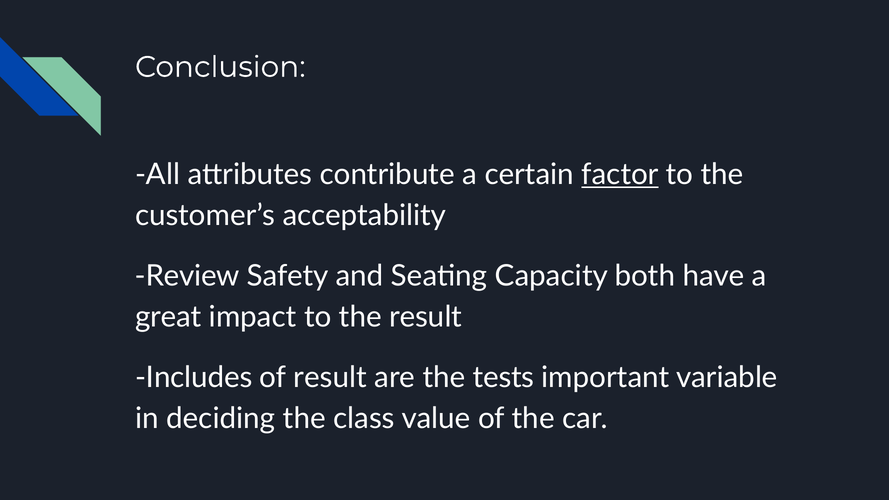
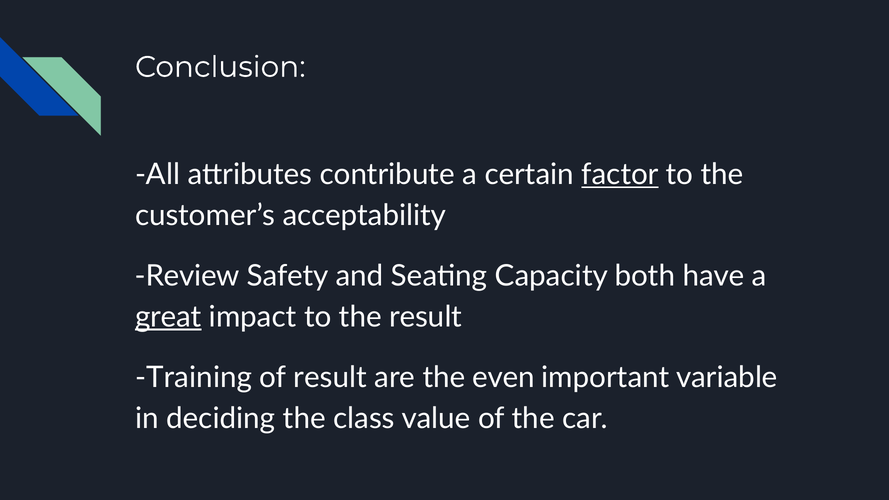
great underline: none -> present
Includes: Includes -> Training
tests: tests -> even
